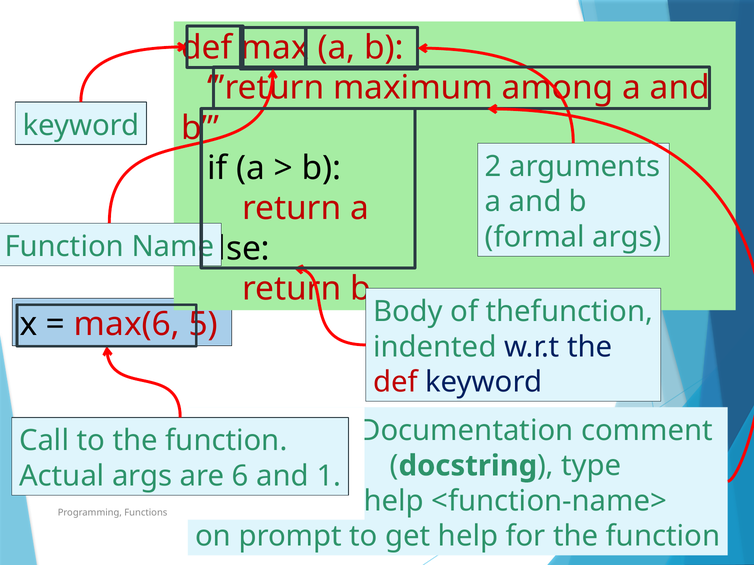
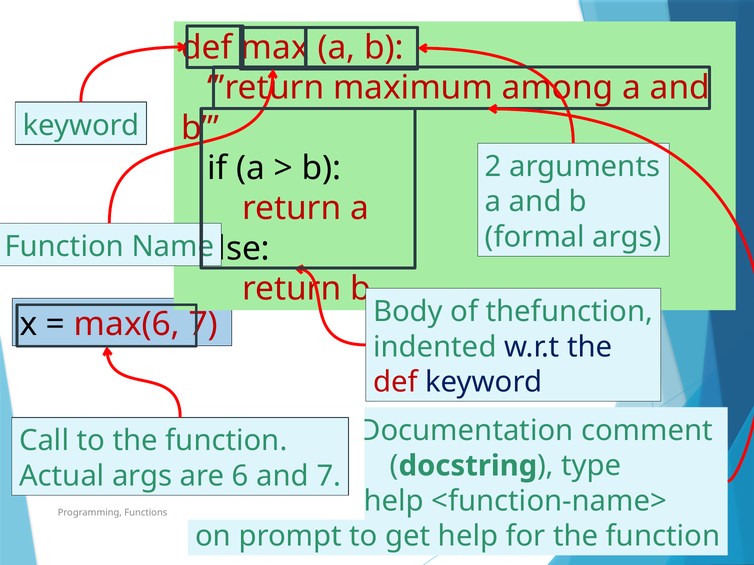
max(6 5: 5 -> 7
and 1: 1 -> 7
